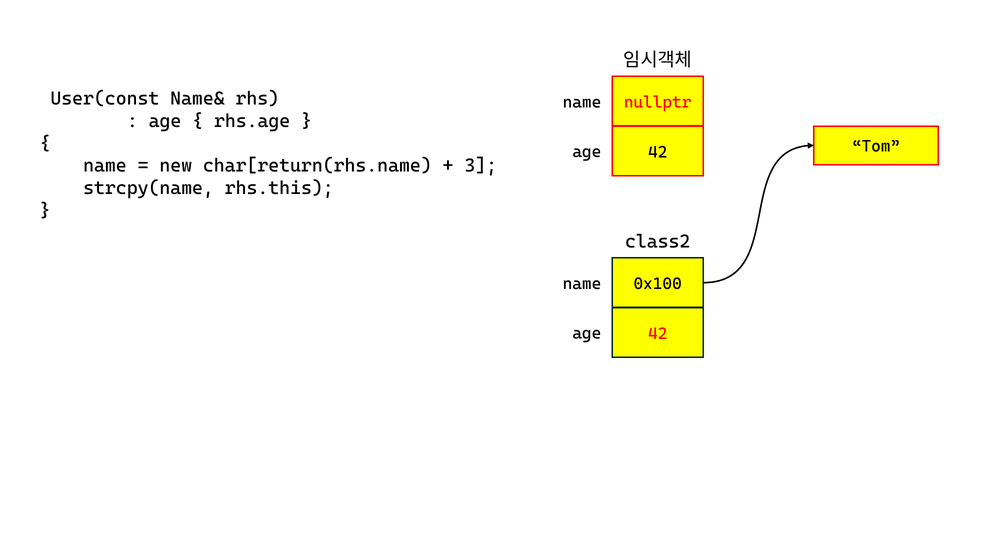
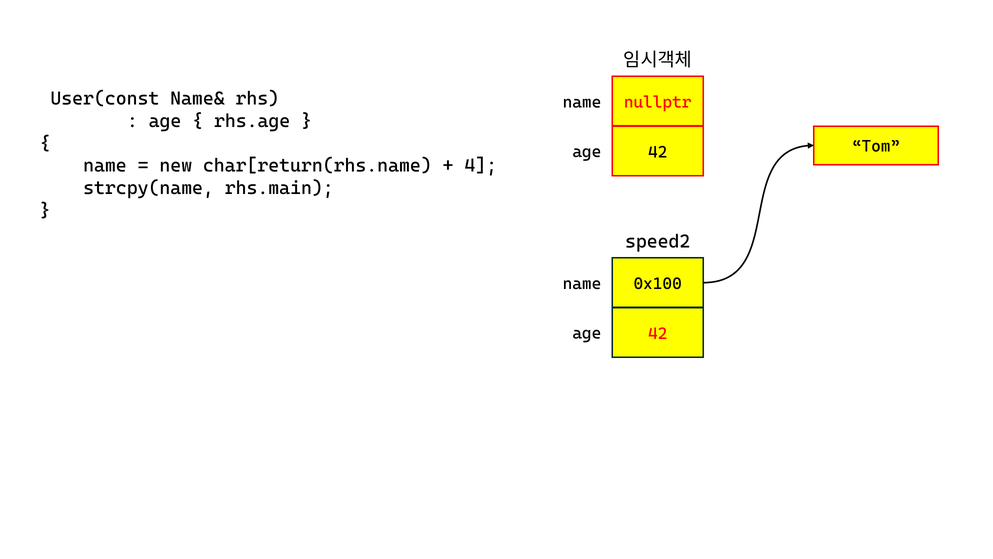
3: 3 -> 4
rhs.this: rhs.this -> rhs.main
class2: class2 -> speed2
